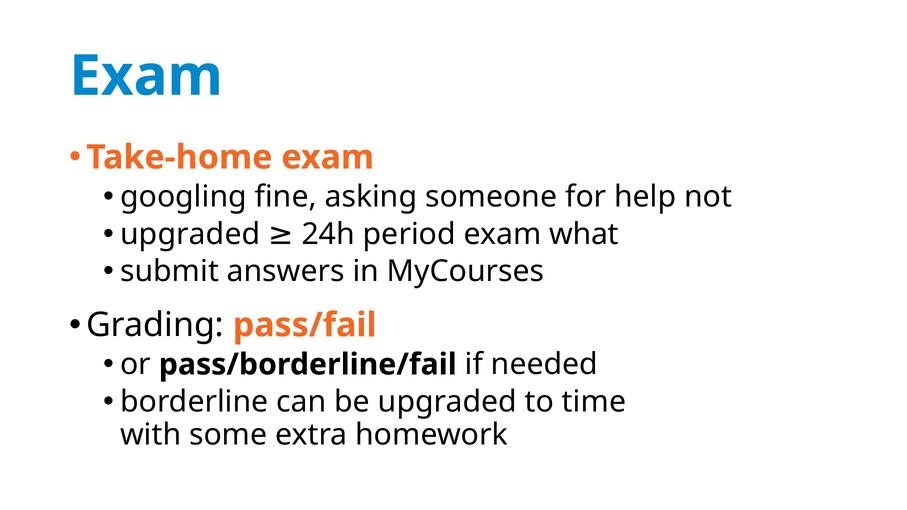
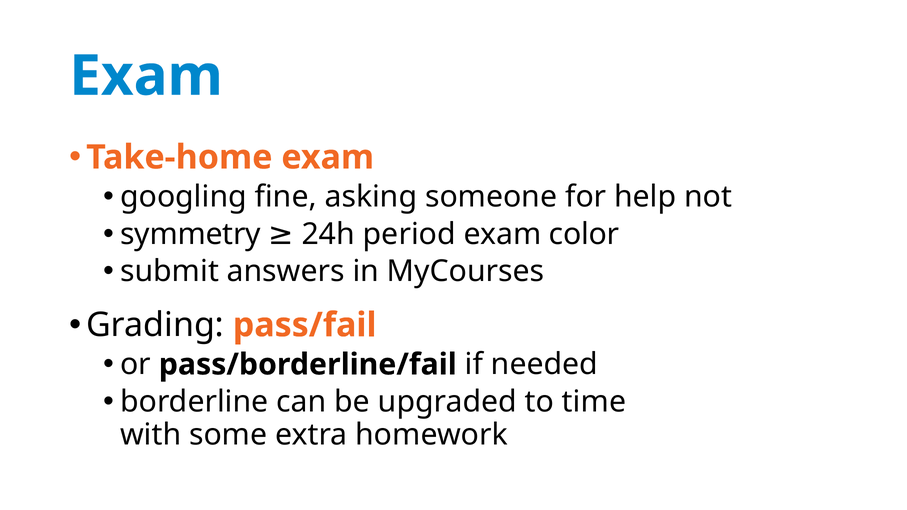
upgraded at (190, 234): upgraded -> symmetry
what: what -> color
